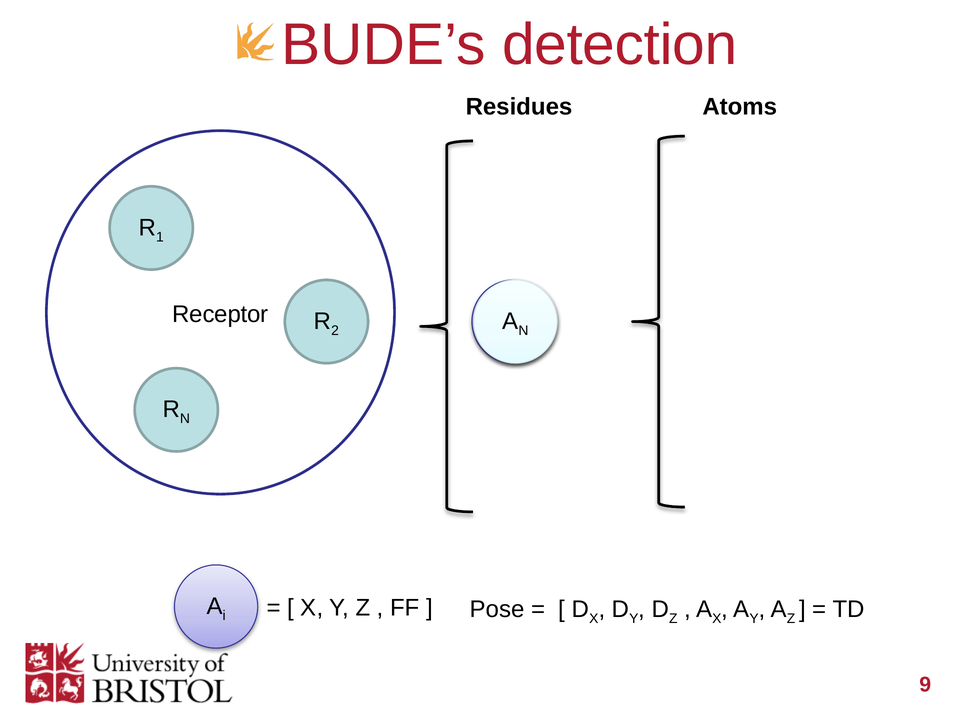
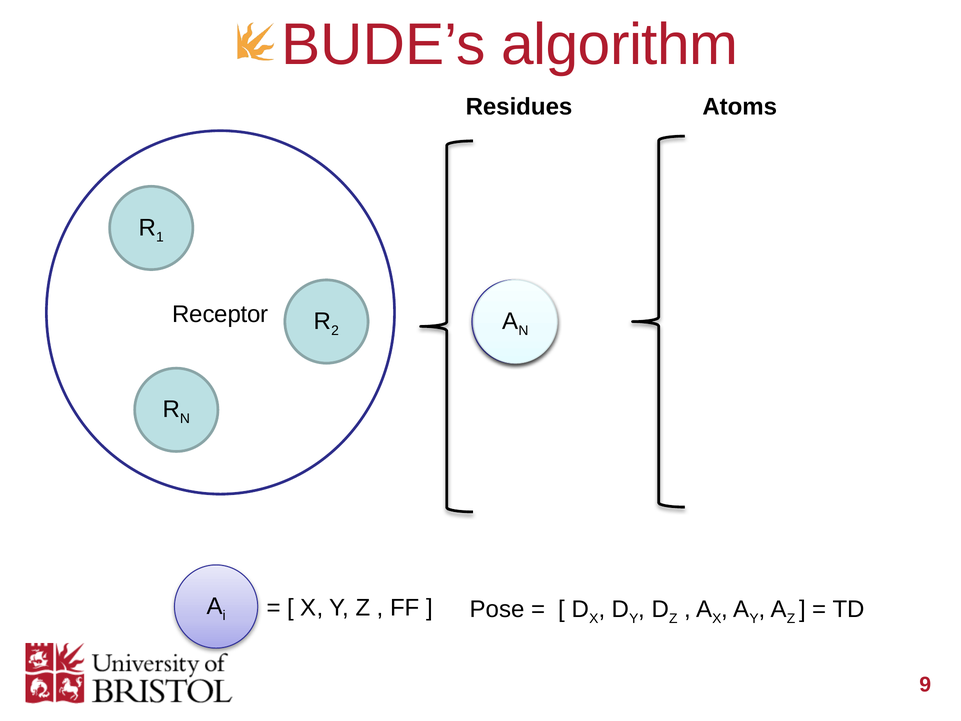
detection: detection -> algorithm
